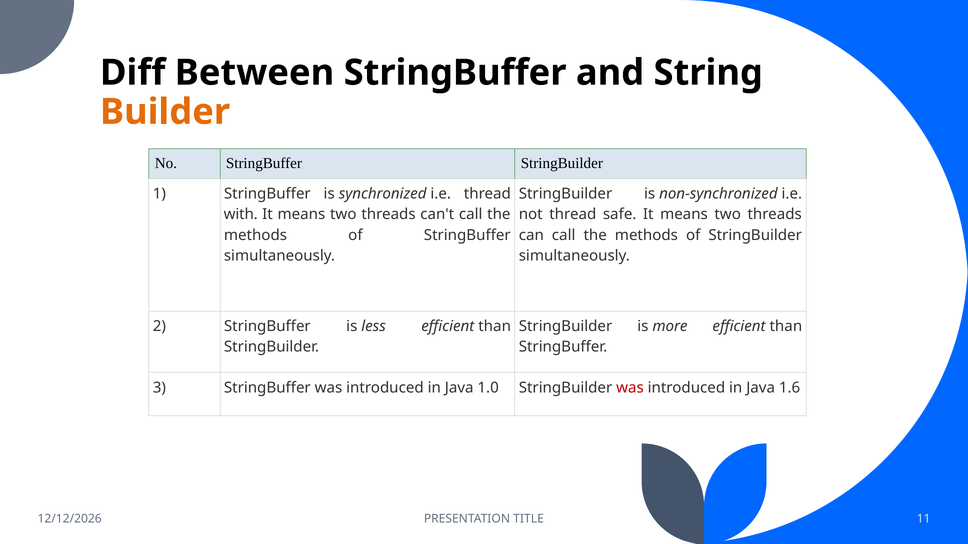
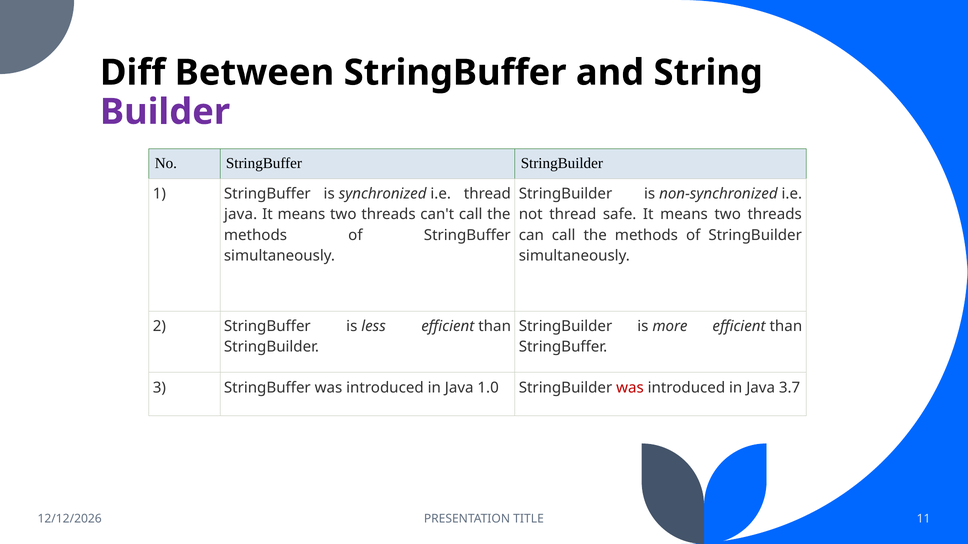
Builder colour: orange -> purple
with at (241, 215): with -> java
1.6: 1.6 -> 3.7
